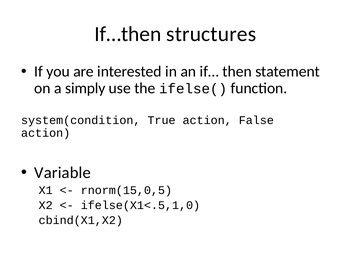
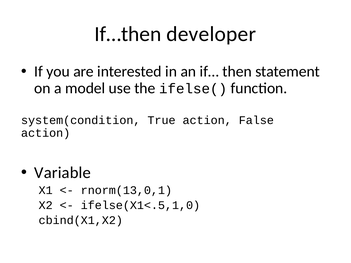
structures: structures -> developer
simply: simply -> model
rnorm(15,0,5: rnorm(15,0,5 -> rnorm(13,0,1
